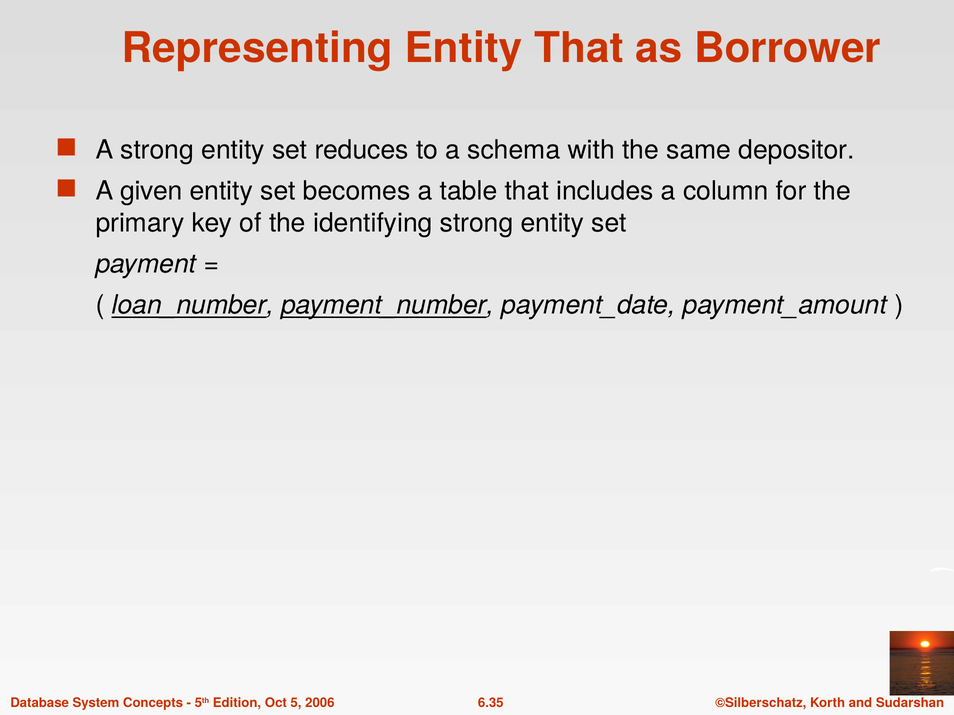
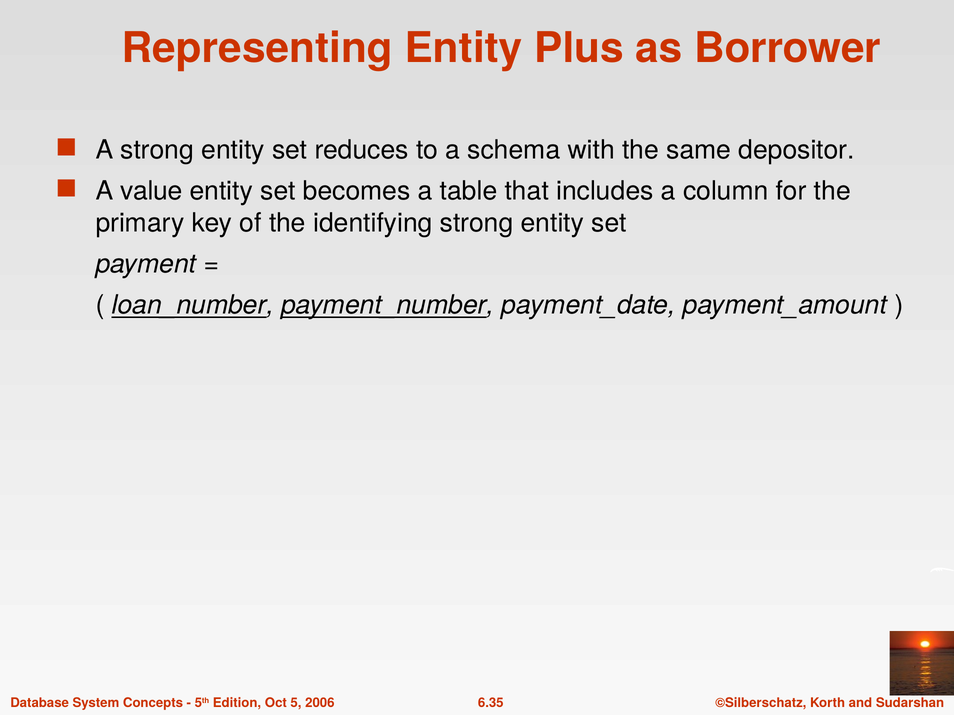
Entity That: That -> Plus
given: given -> value
